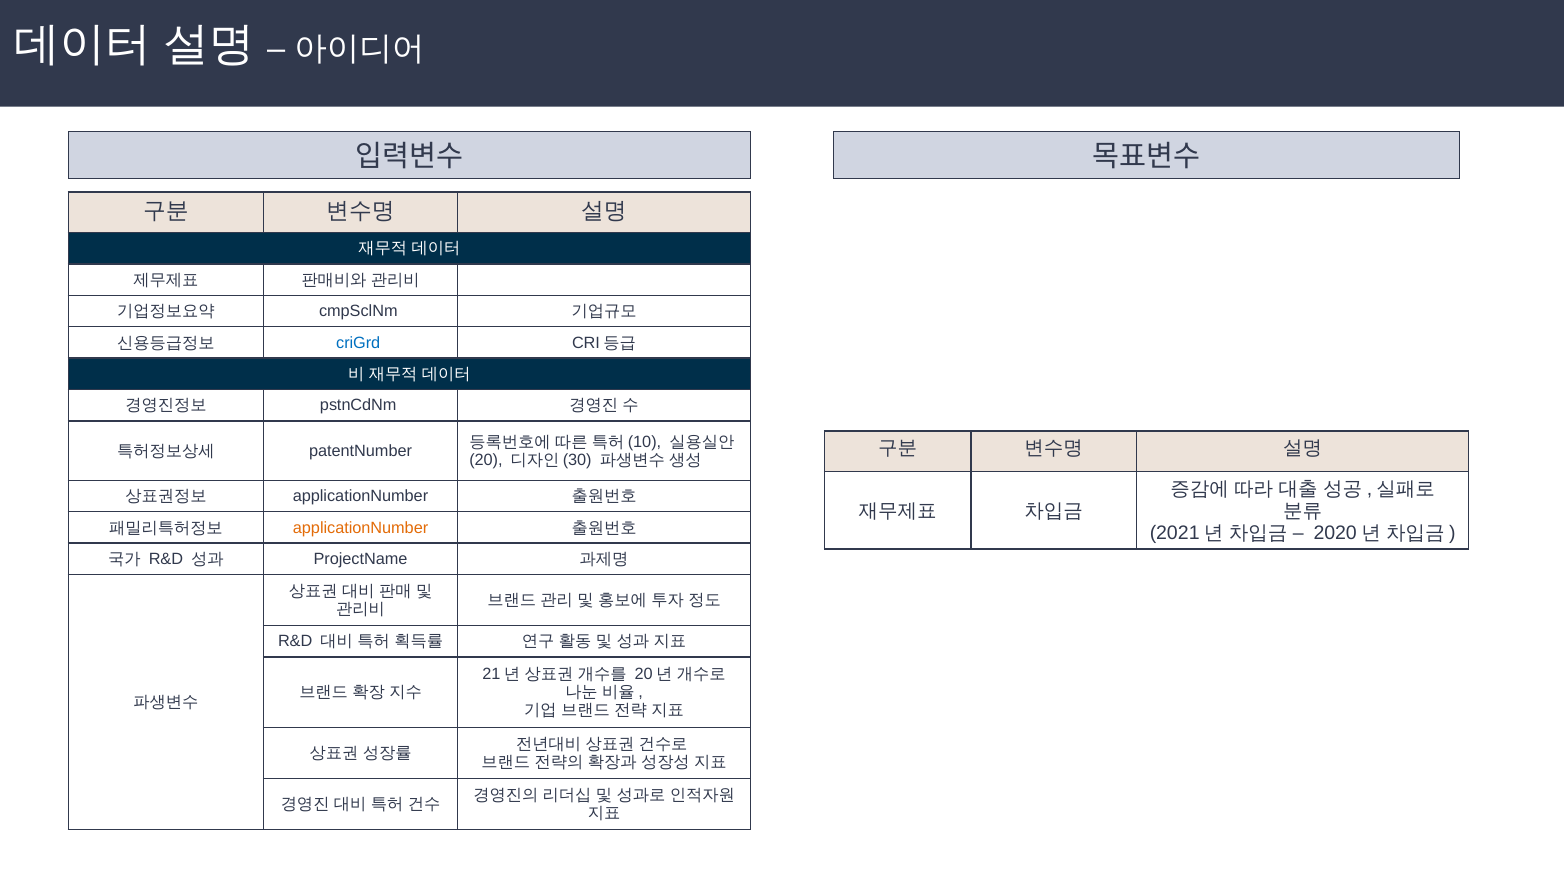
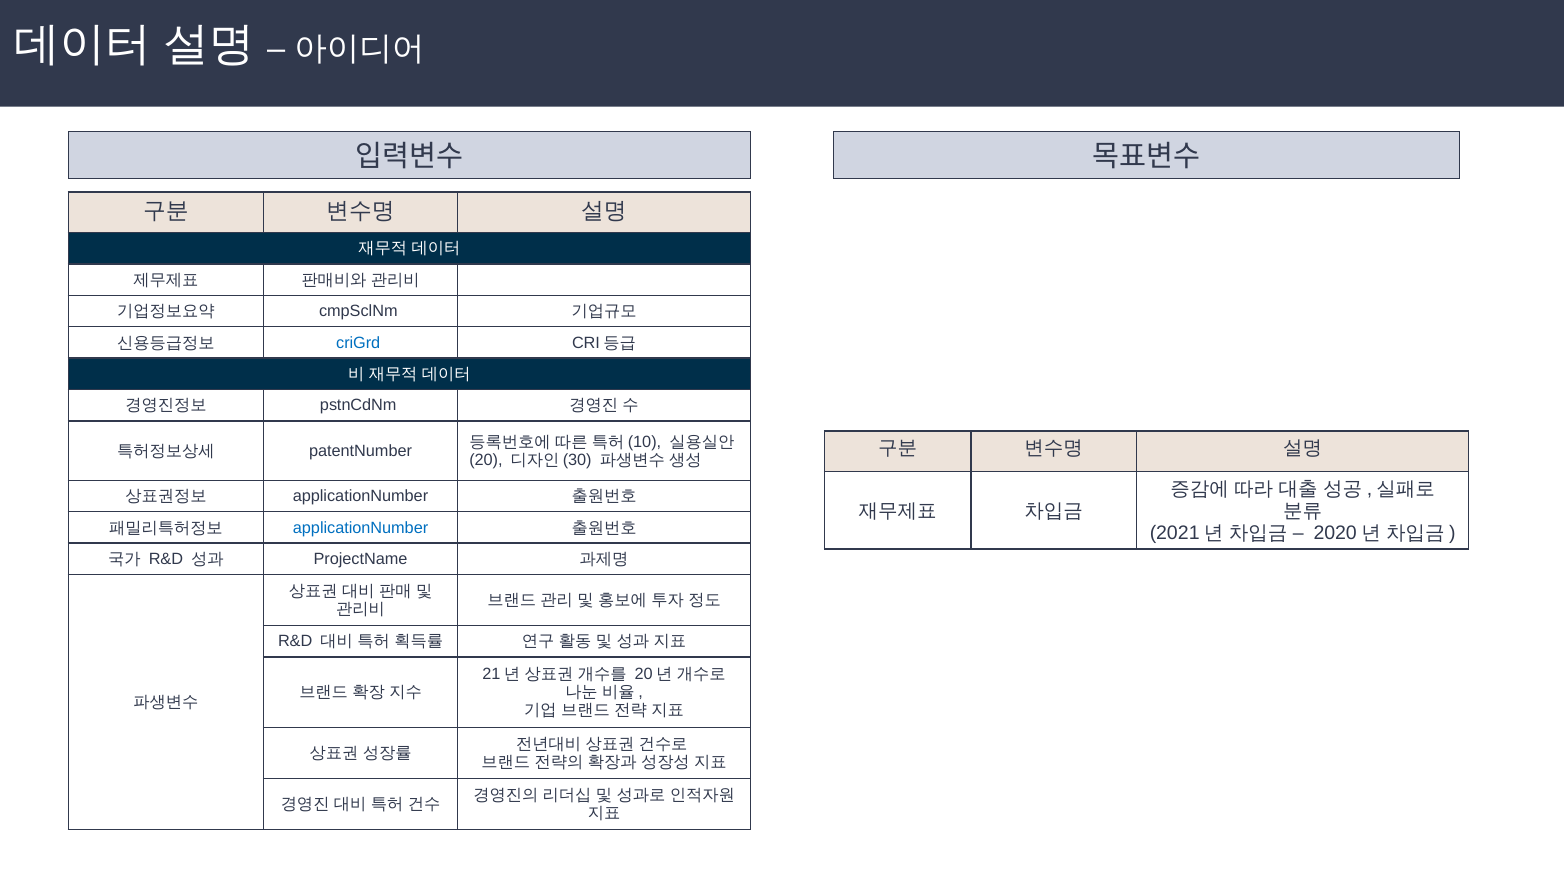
applicationNumber at (361, 527) colour: orange -> blue
